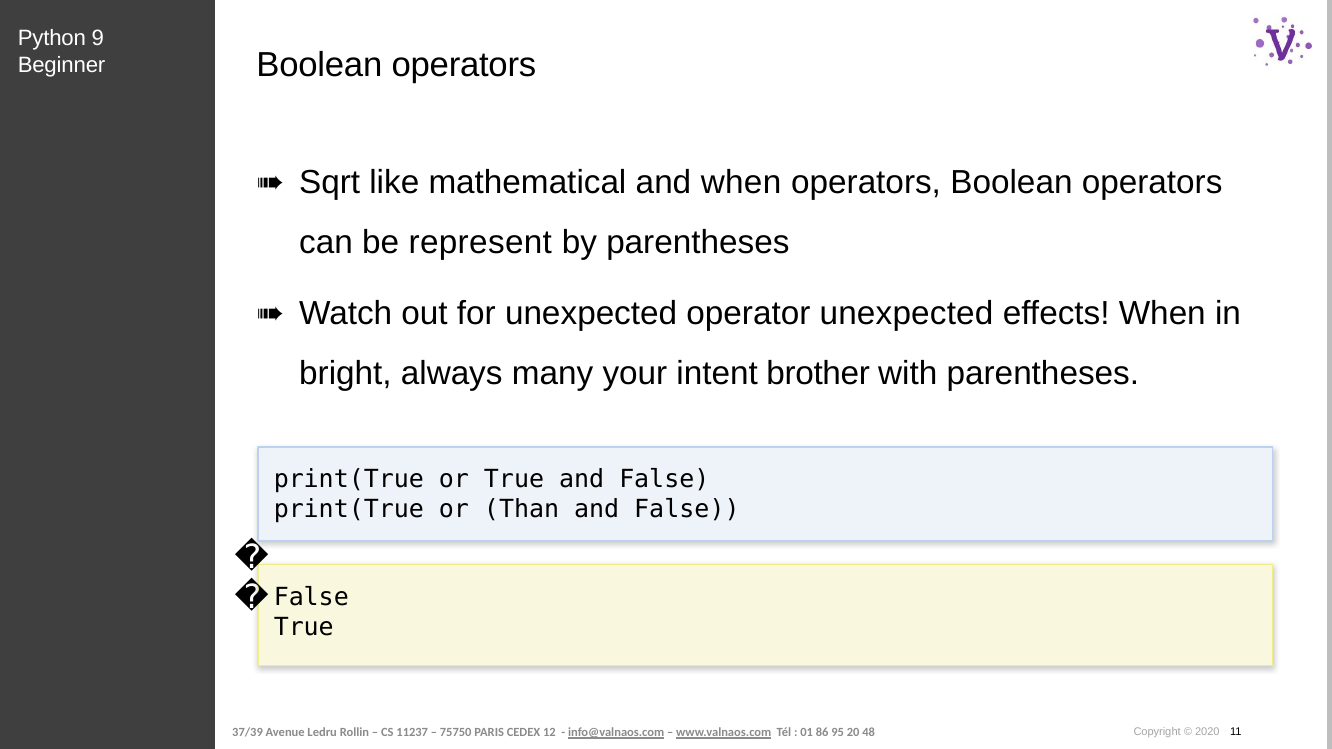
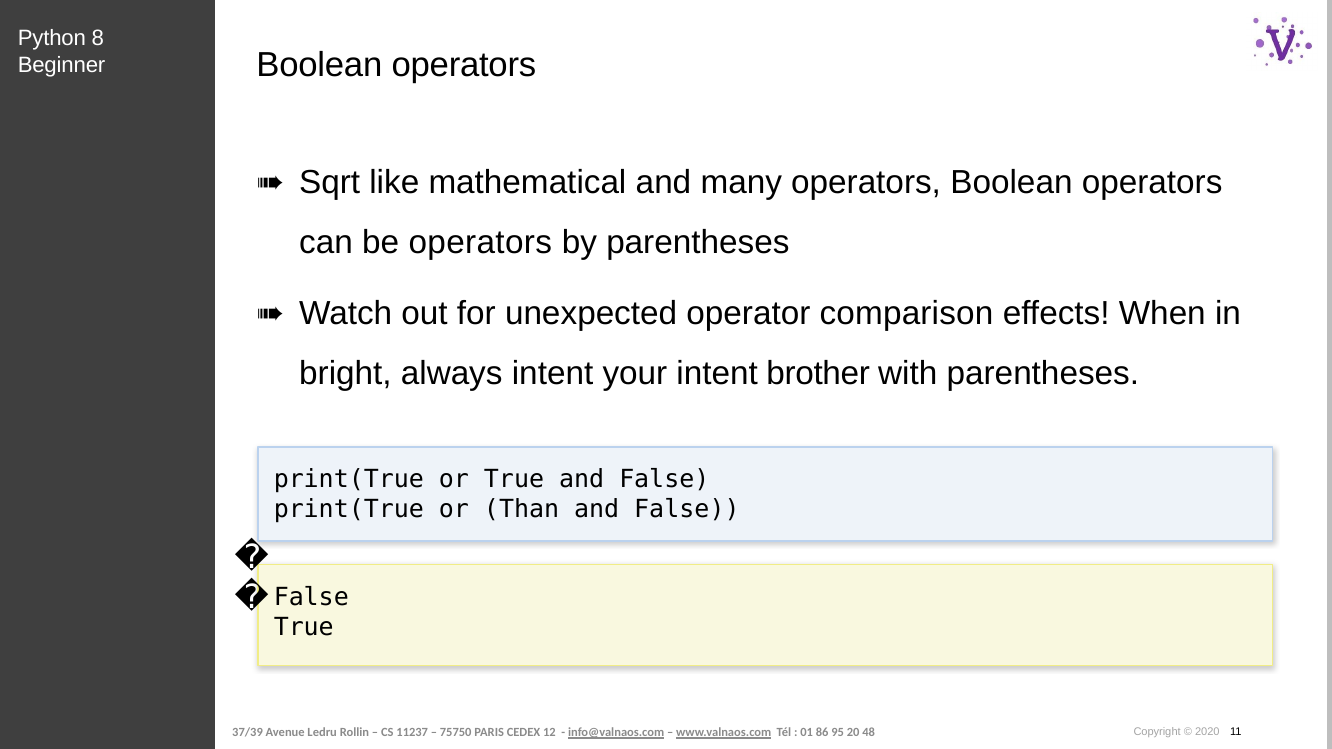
9: 9 -> 8
and when: when -> many
be represent: represent -> operators
operator unexpected: unexpected -> comparison
always many: many -> intent
